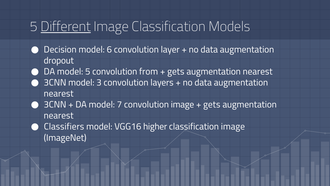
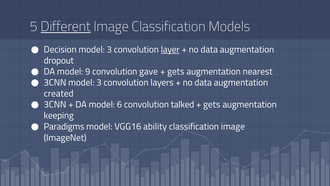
6 at (109, 49): 6 -> 3
layer underline: none -> present
model 5: 5 -> 9
from: from -> gave
nearest at (59, 93): nearest -> created
7: 7 -> 6
convolution image: image -> talked
nearest at (59, 115): nearest -> keeping
Classifiers: Classifiers -> Paradigms
higher: higher -> ability
